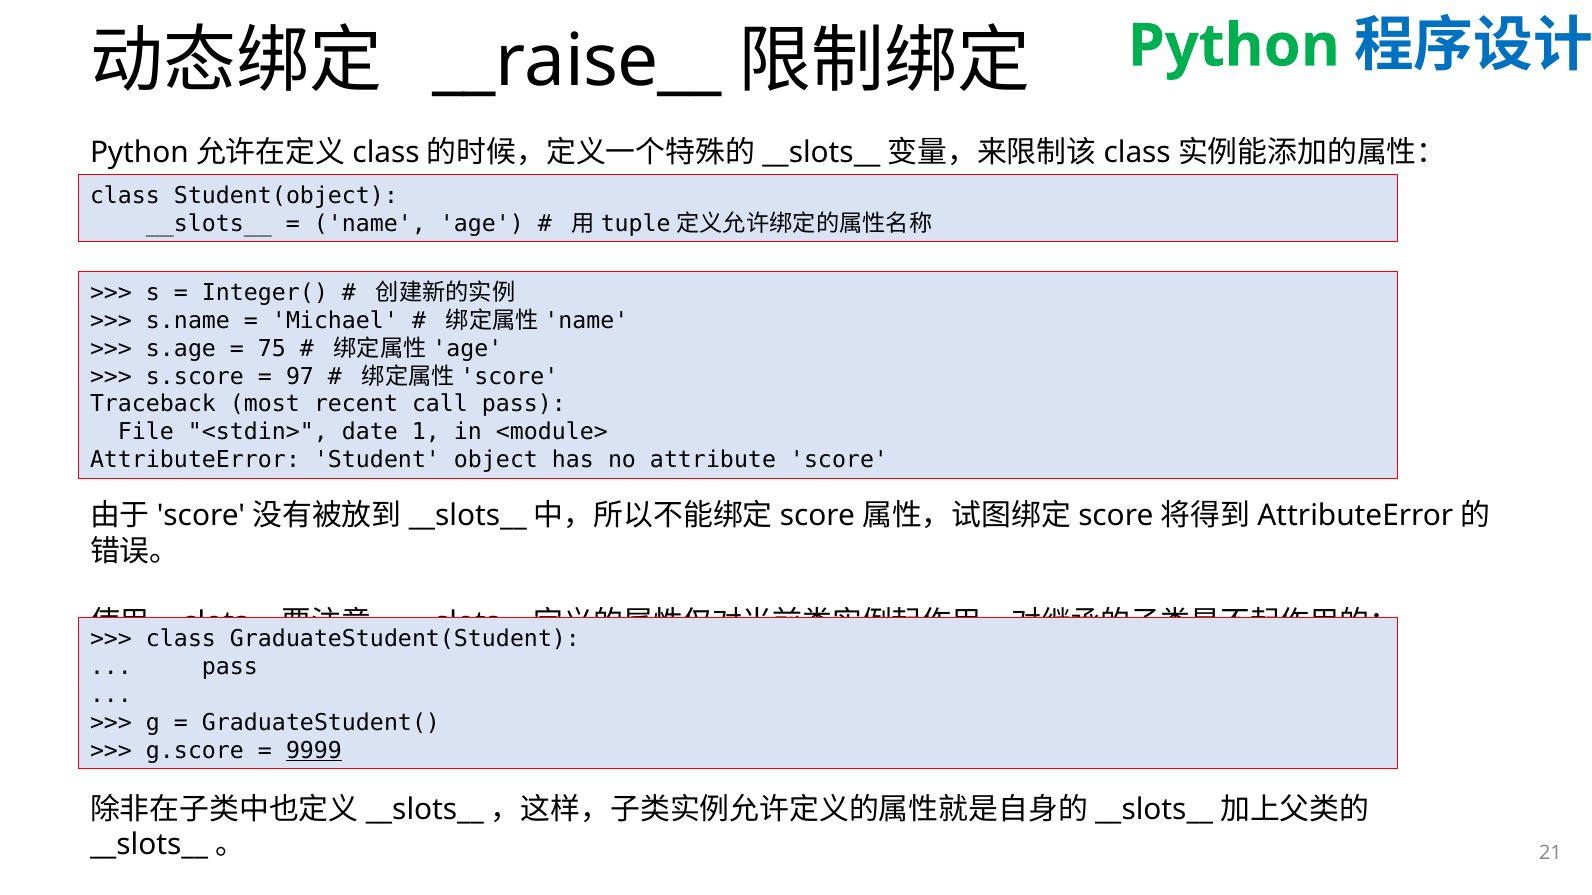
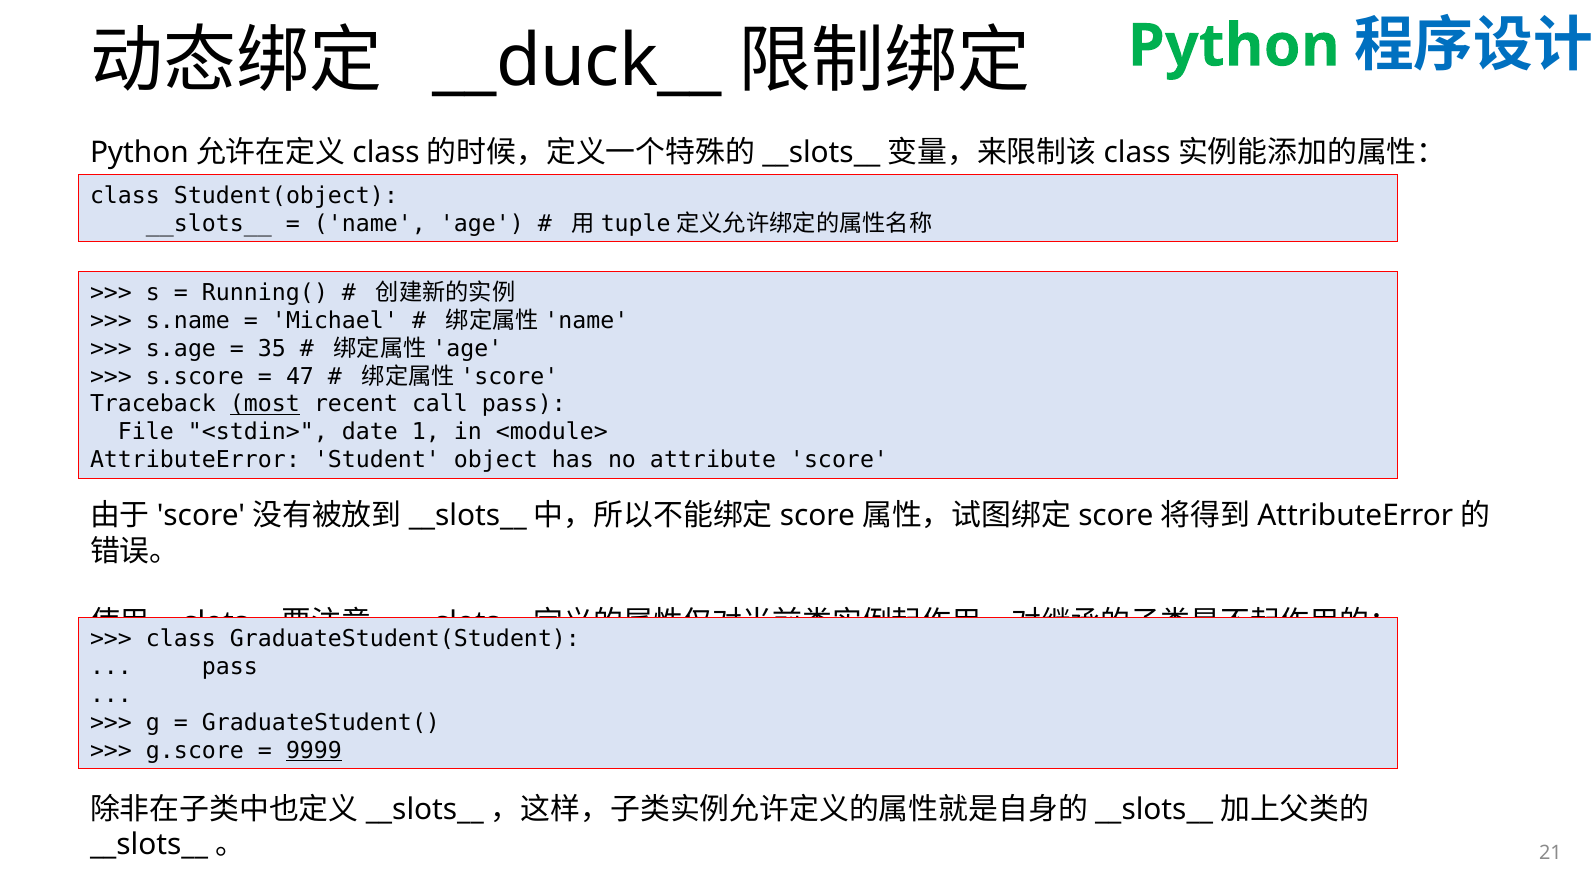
__raise__: __raise__ -> __duck__
Integer(: Integer( -> Running(
75: 75 -> 35
97: 97 -> 47
most underline: none -> present
